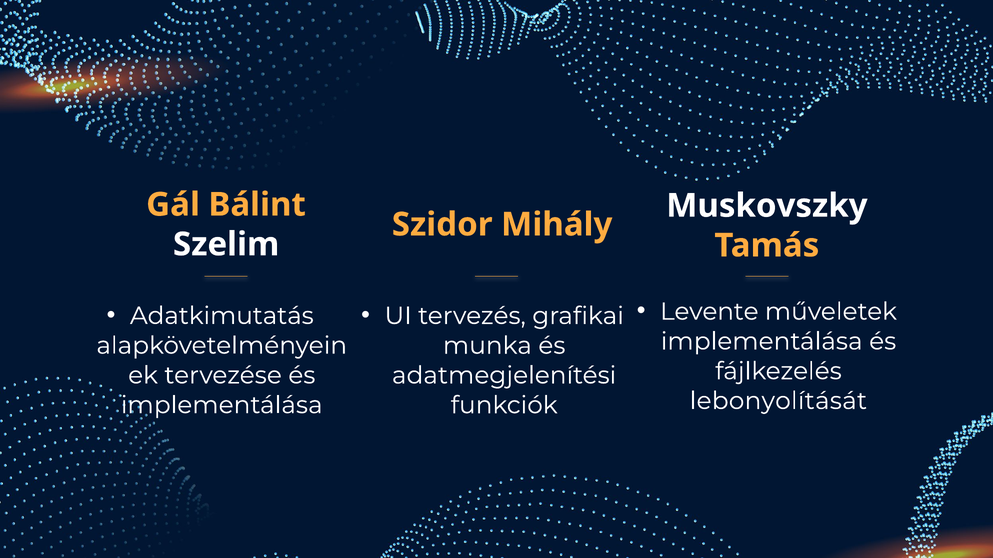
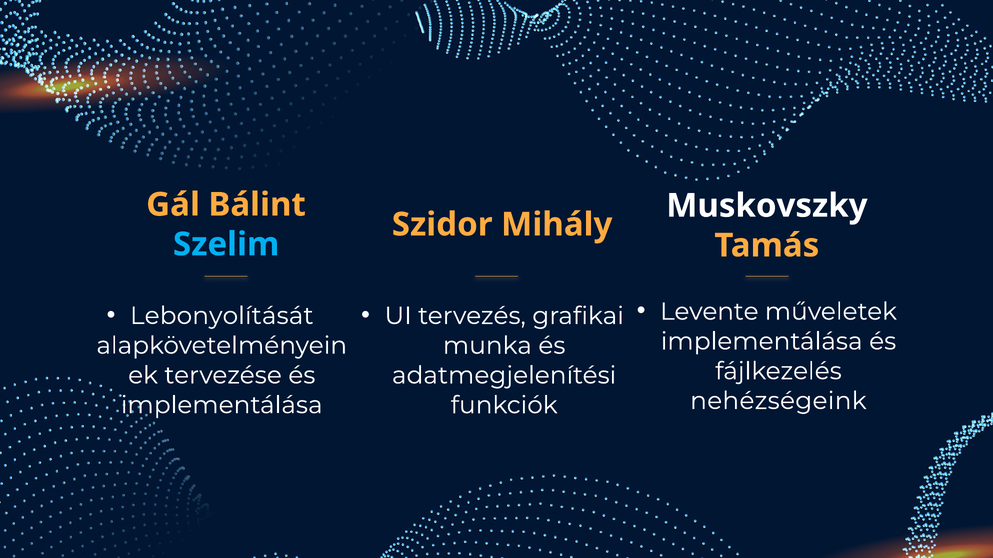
Szelim colour: white -> light blue
Adatkimutatás: Adatkimutatás -> Lebonyolítását
lebonyolítását: lebonyolítását -> nehézségeink
